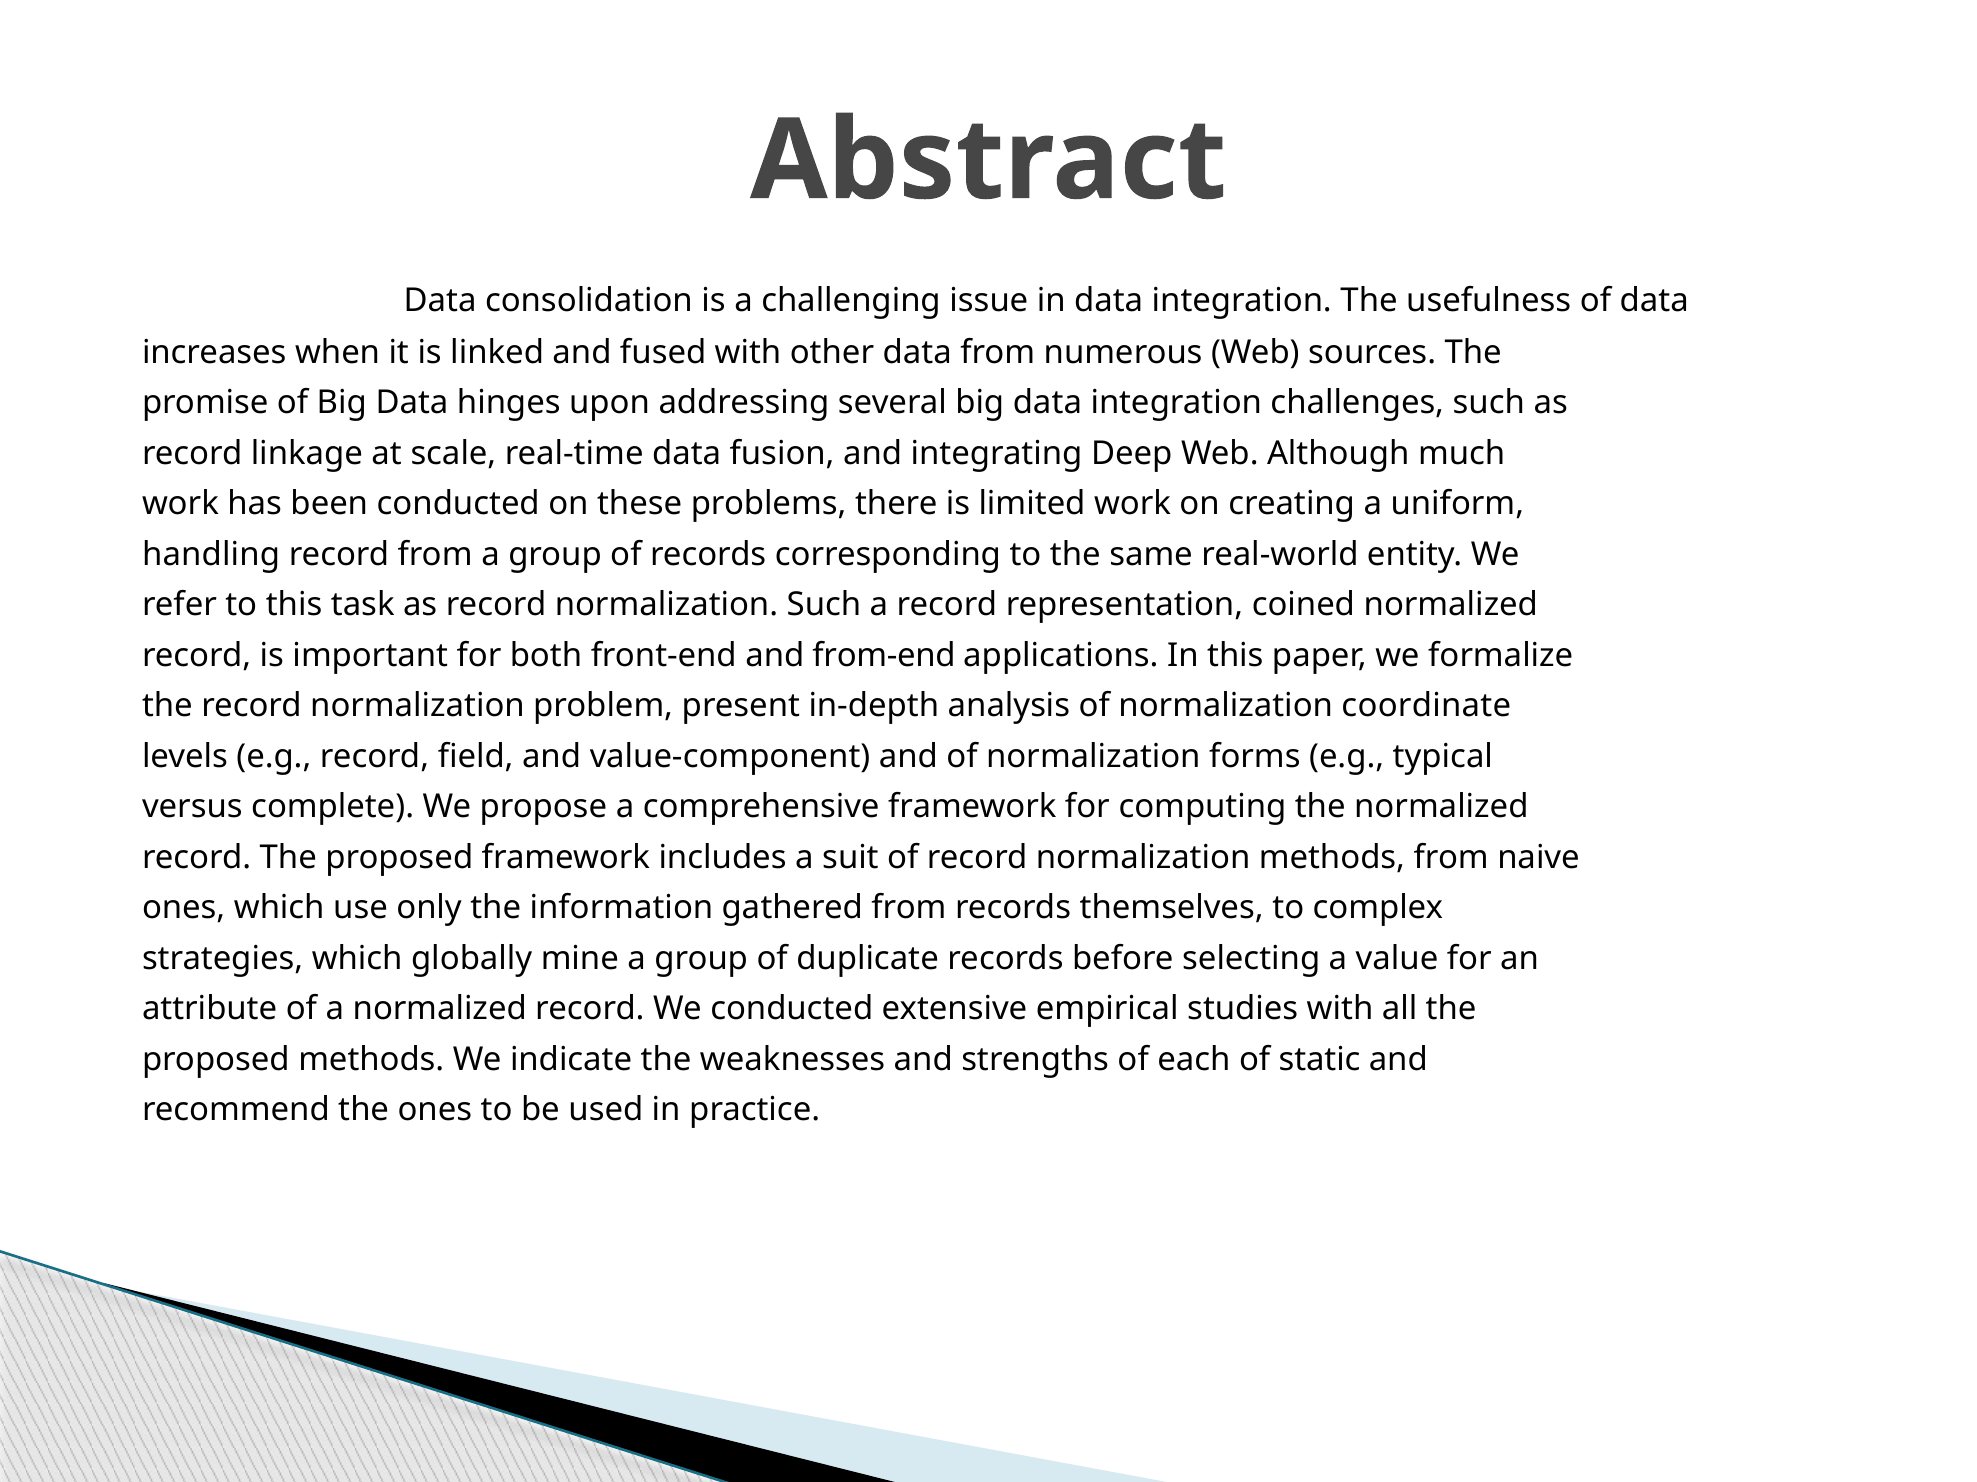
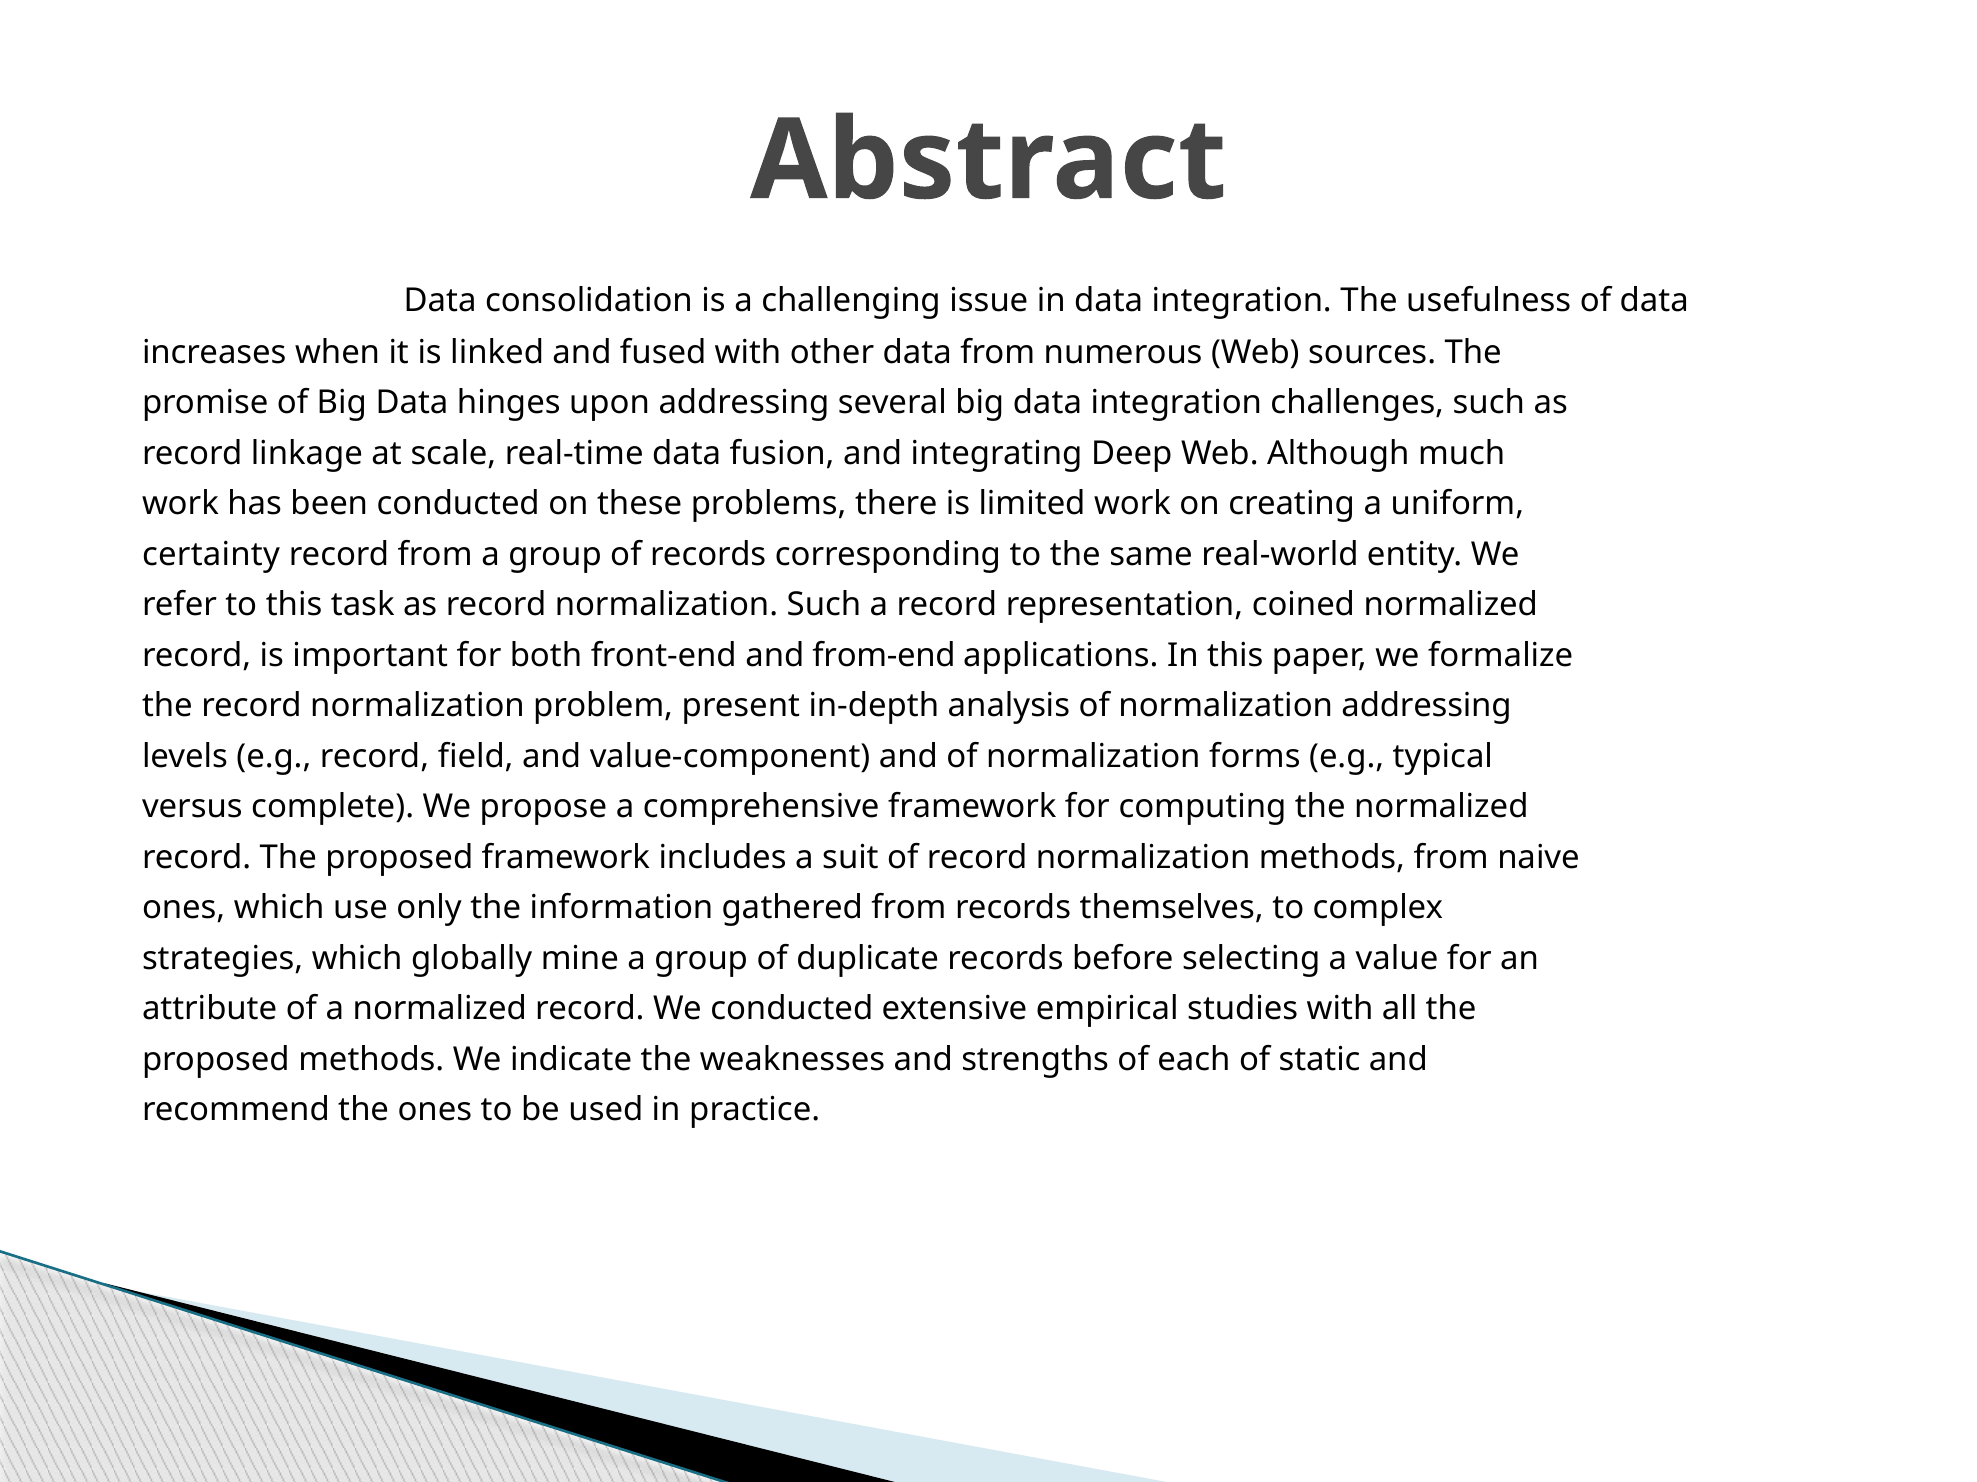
handling: handling -> certainty
normalization coordinate: coordinate -> addressing
